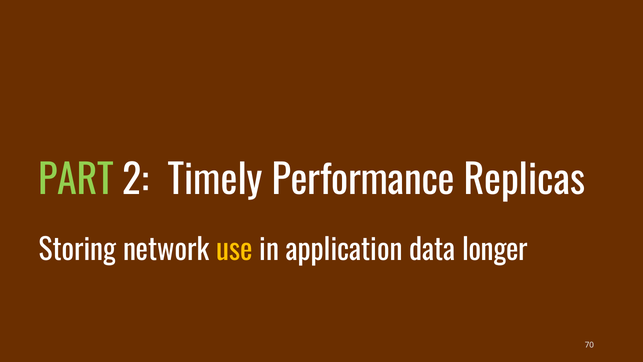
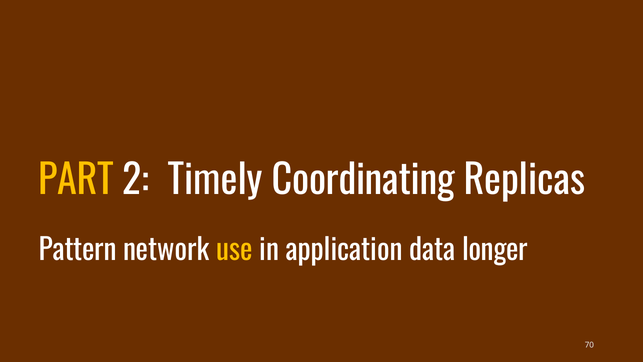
PART colour: light green -> yellow
Performance: Performance -> Coordinating
Storing: Storing -> Pattern
